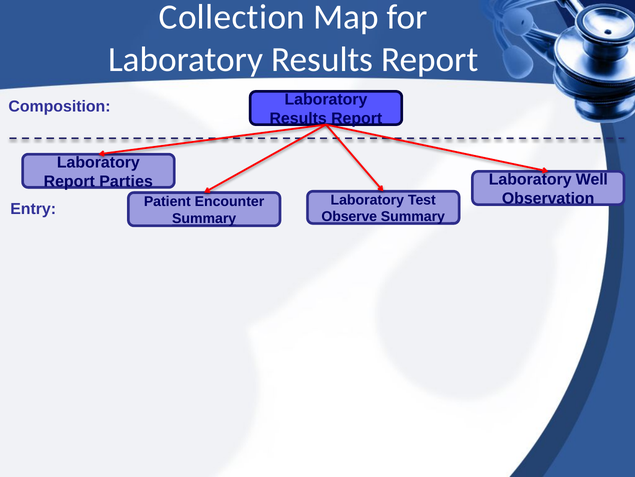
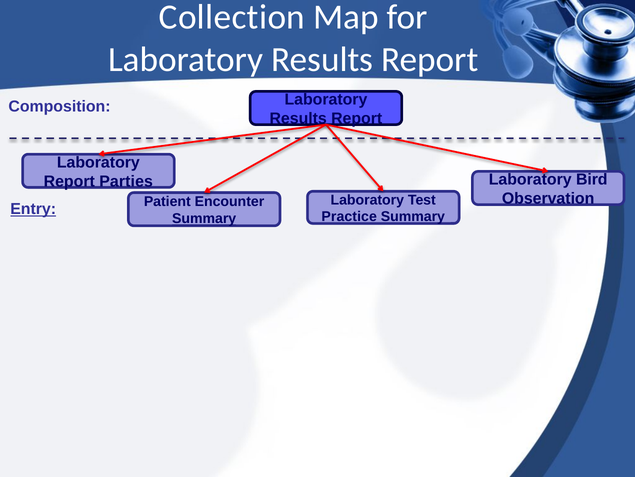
Well: Well -> Bird
Entry underline: none -> present
Observe: Observe -> Practice
